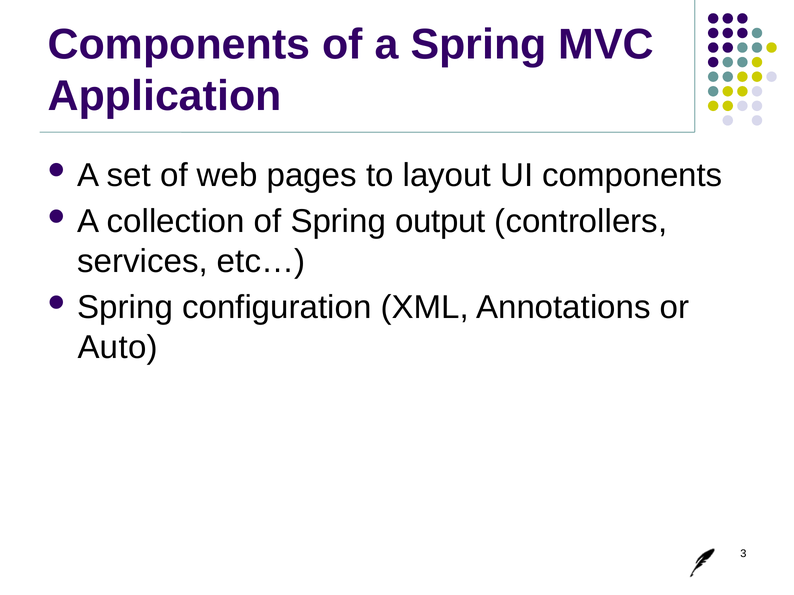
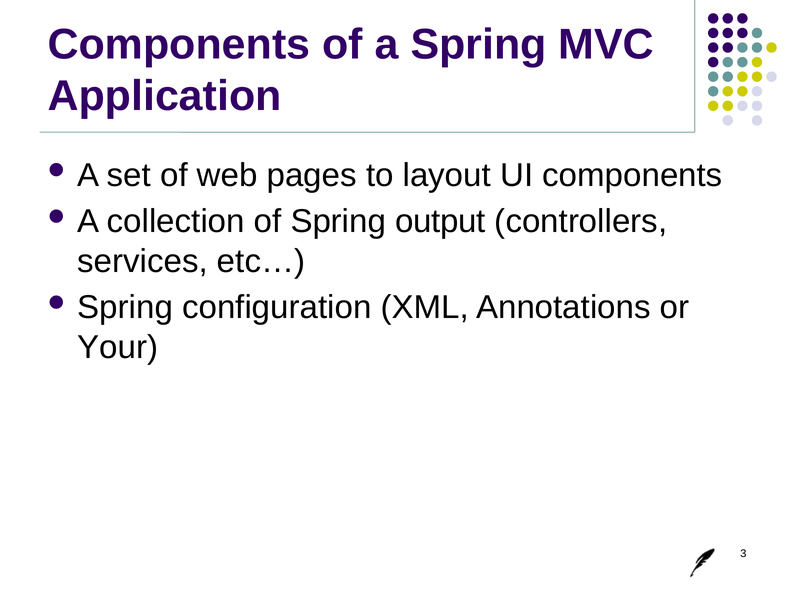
Auto: Auto -> Your
